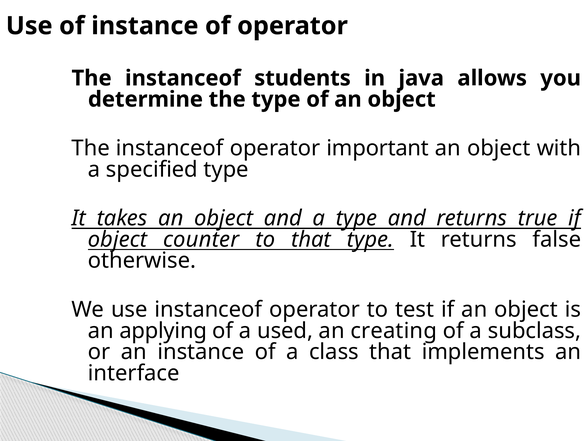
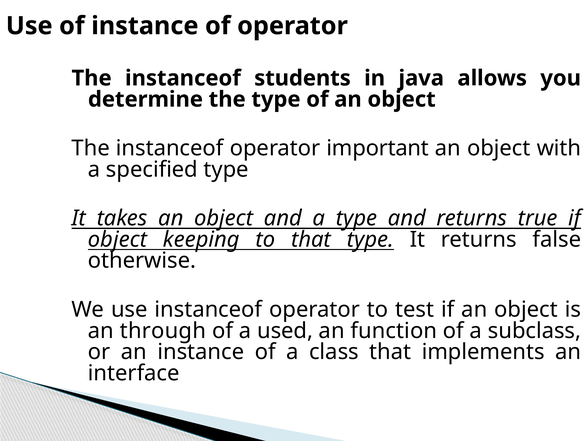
counter: counter -> keeping
applying: applying -> through
creating: creating -> function
